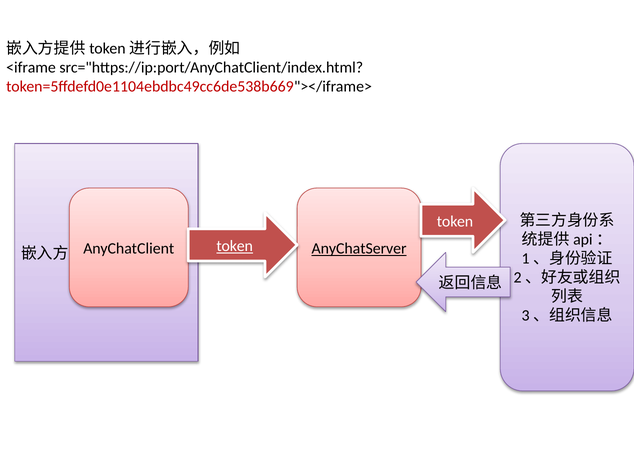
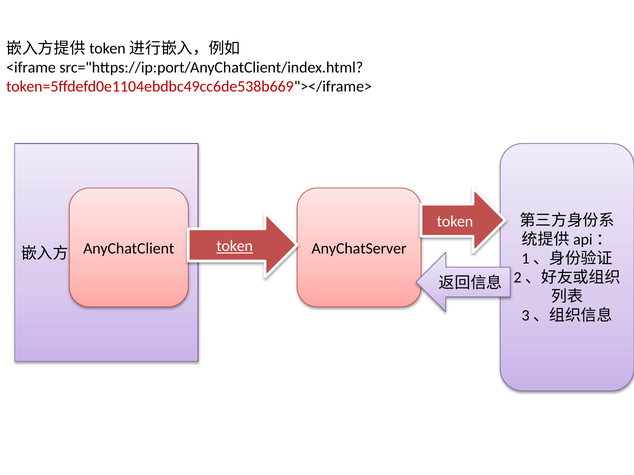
AnyChatServer underline: present -> none
